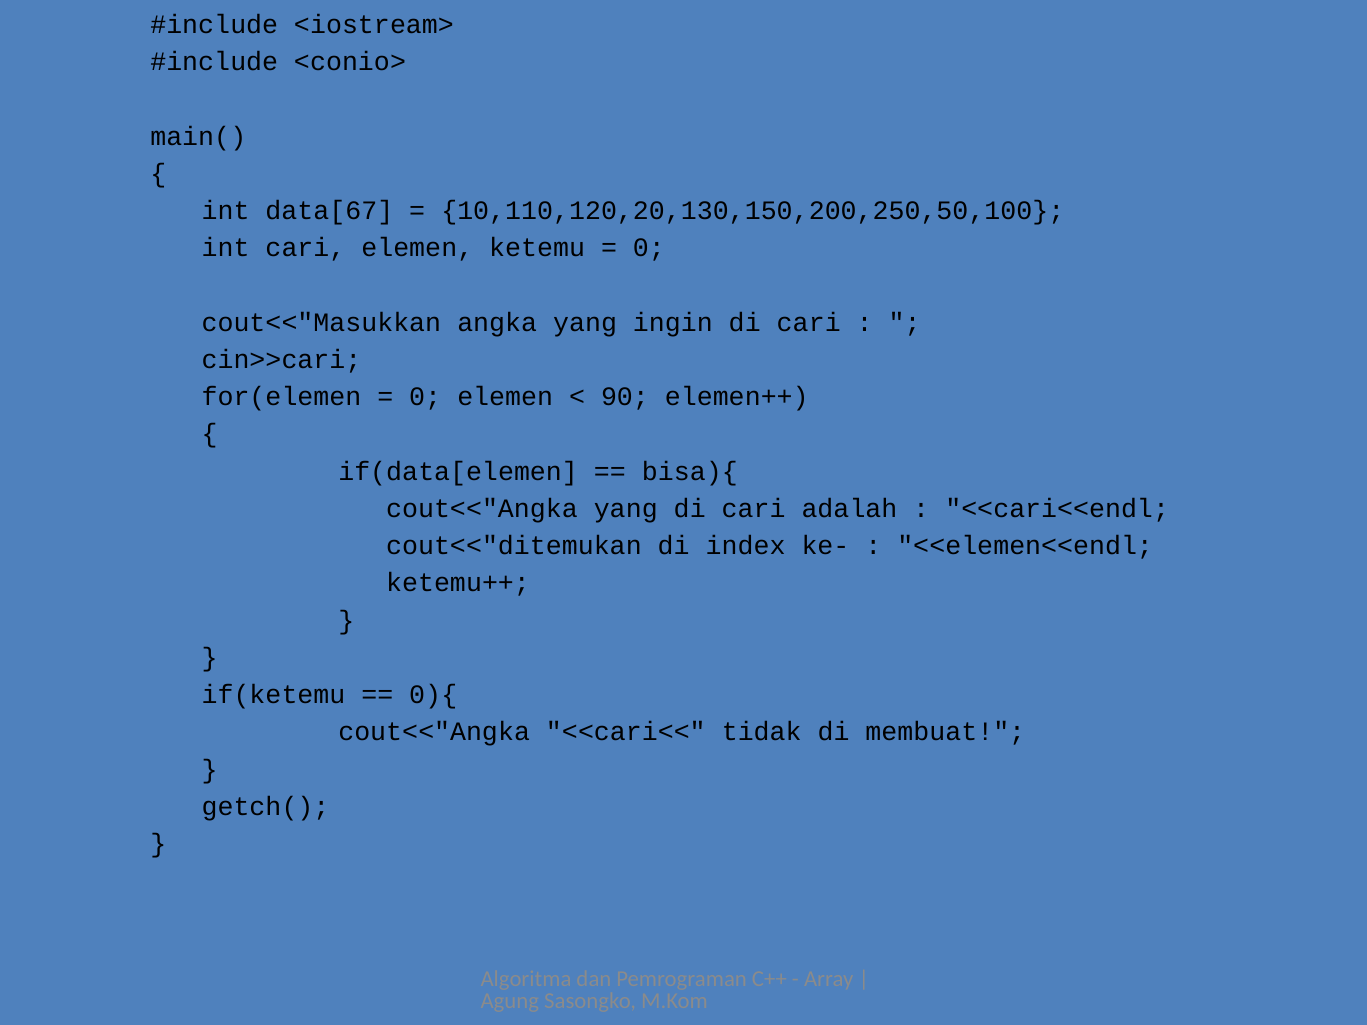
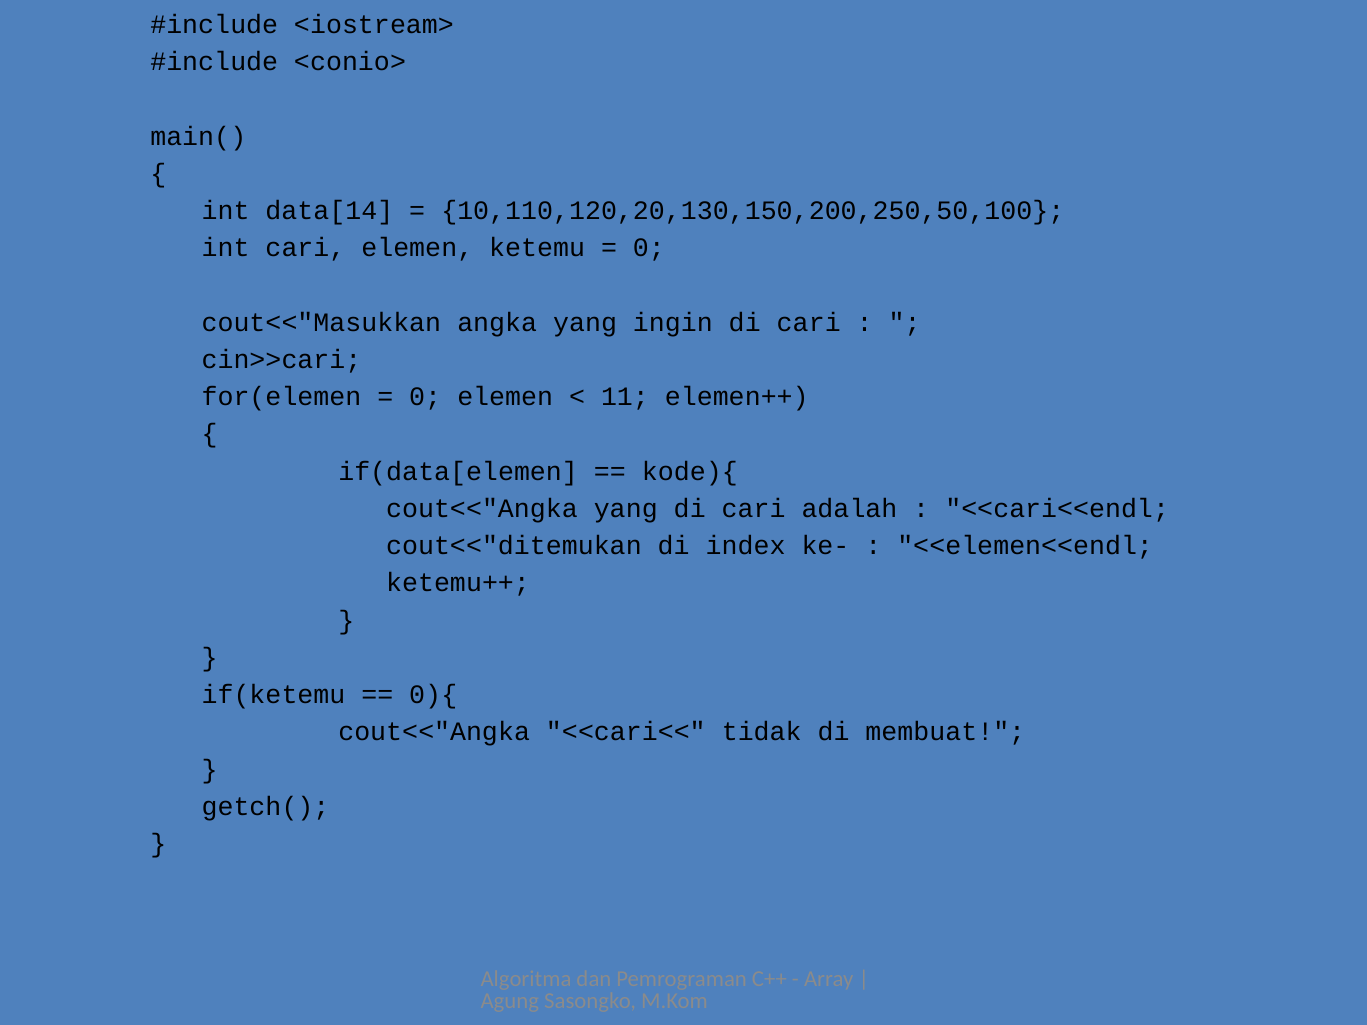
data[67: data[67 -> data[14
90: 90 -> 11
bisa){: bisa){ -> kode){
